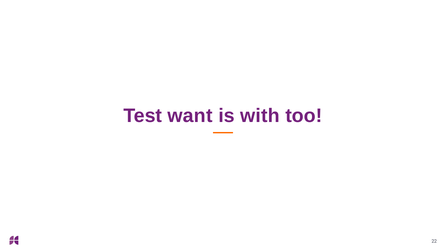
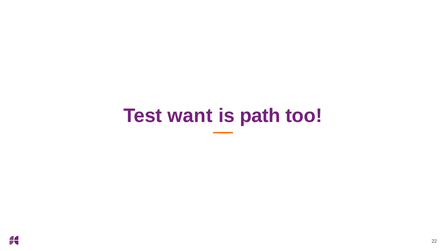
with: with -> path
